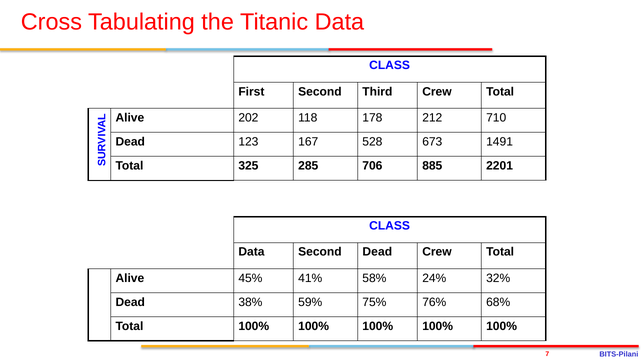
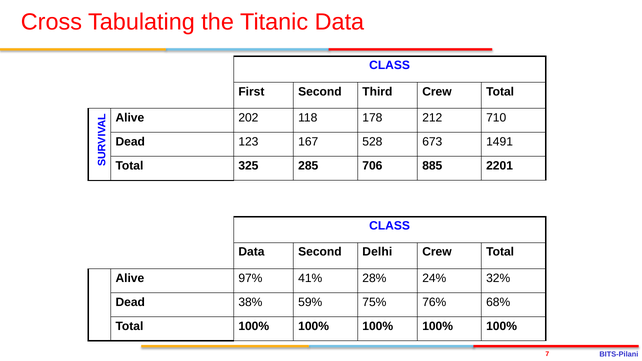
Second Dead: Dead -> Delhi
45%: 45% -> 97%
58%: 58% -> 28%
